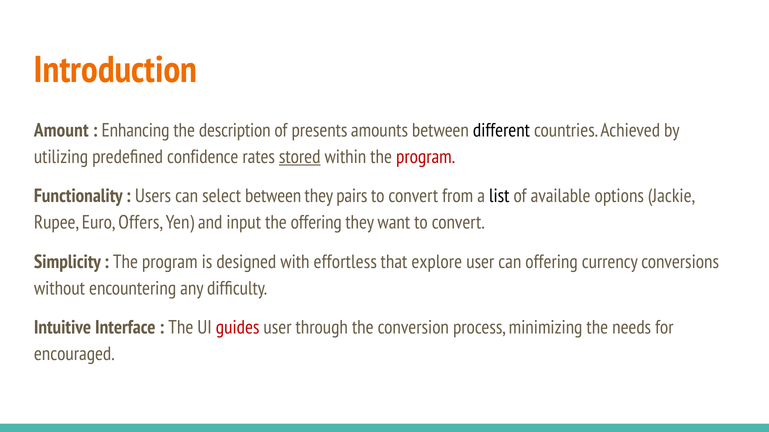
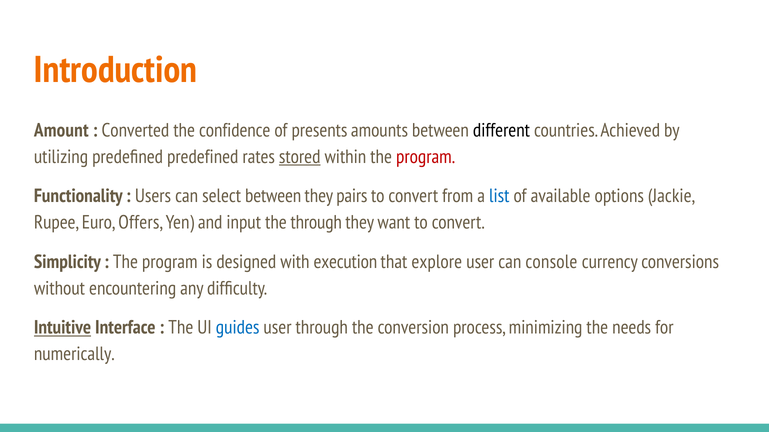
Enhancing: Enhancing -> Converted
description: description -> confidence
predefined confidence: confidence -> predefined
list colour: black -> blue
the offering: offering -> through
effortless: effortless -> execution
can offering: offering -> console
Intuitive underline: none -> present
guides colour: red -> blue
encouraged: encouraged -> numerically
